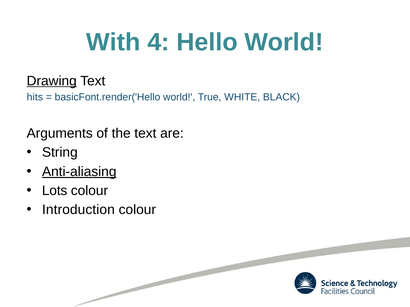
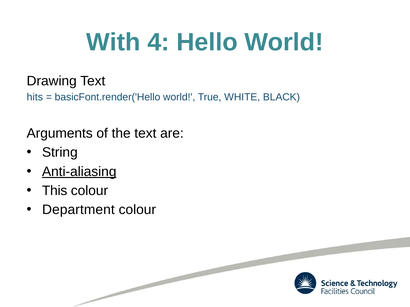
Drawing underline: present -> none
Lots: Lots -> This
Introduction: Introduction -> Department
